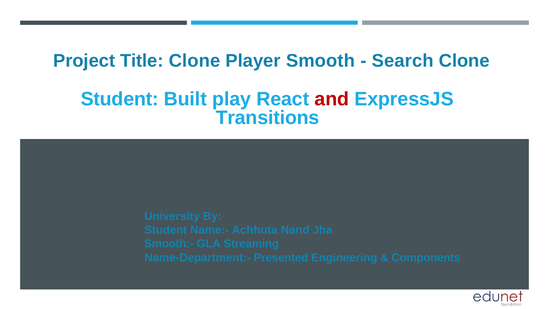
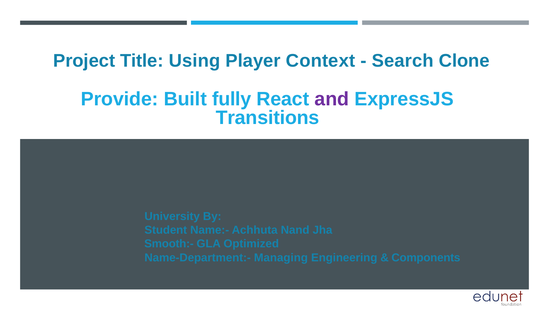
Title Clone: Clone -> Using
Smooth: Smooth -> Context
Student at (120, 99): Student -> Provide
play: play -> fully
and colour: red -> purple
Streaming: Streaming -> Optimized
Presented: Presented -> Managing
